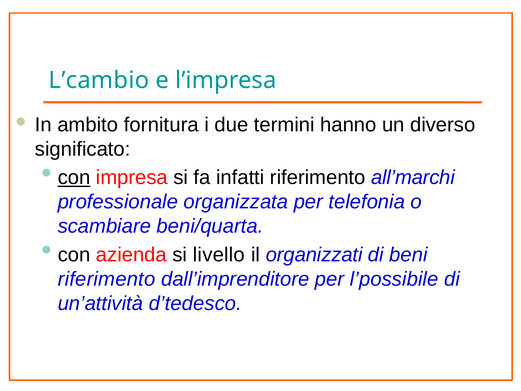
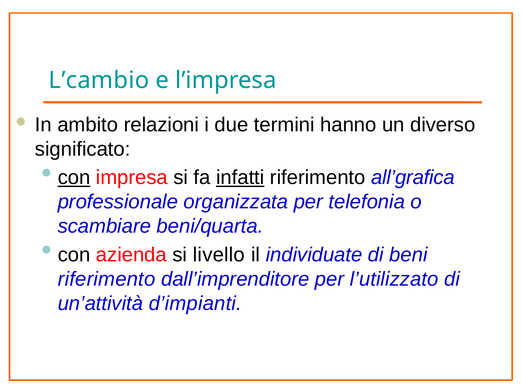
fornitura: fornitura -> relazioni
infatti underline: none -> present
all’marchi: all’marchi -> all’grafica
organizzati: organizzati -> individuate
l’possibile: l’possibile -> l’utilizzato
d’tedesco: d’tedesco -> d’impianti
